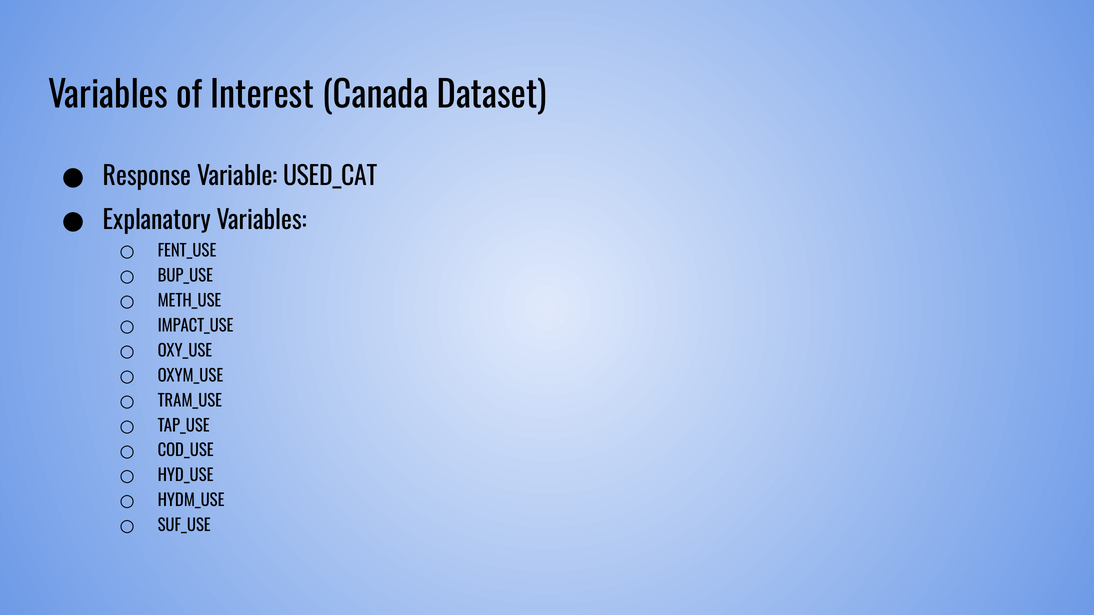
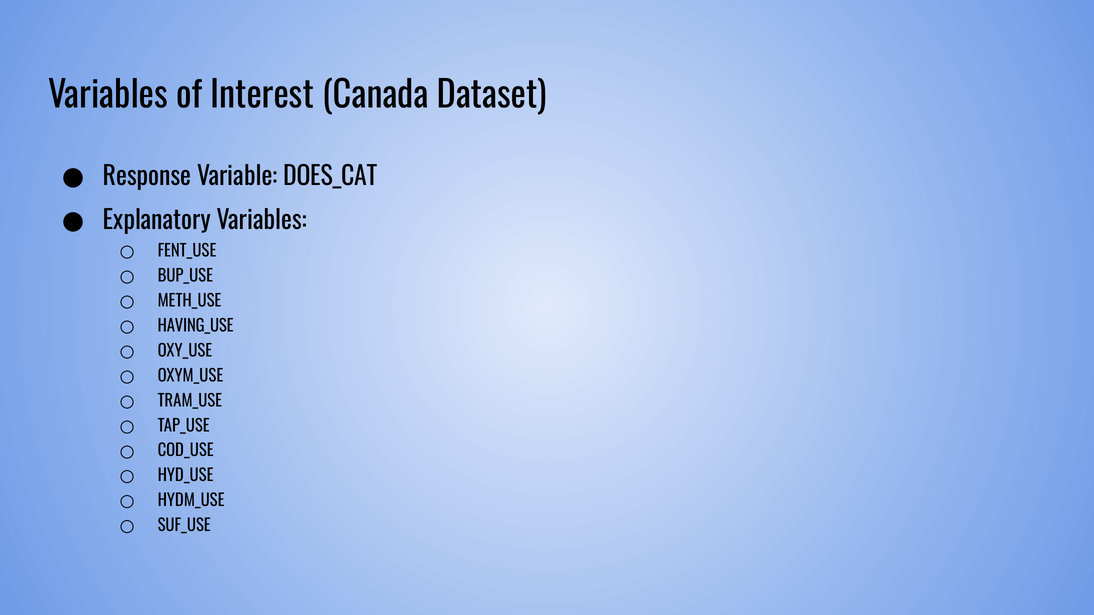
USED_CAT: USED_CAT -> DOES_CAT
IMPACT_USE: IMPACT_USE -> HAVING_USE
